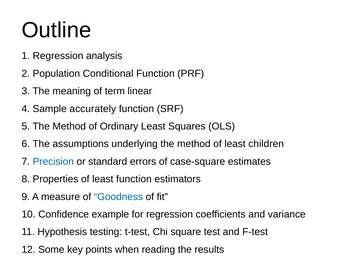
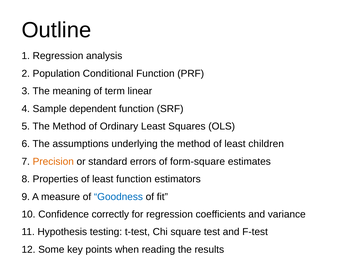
accurately: accurately -> dependent
Precision colour: blue -> orange
case-square: case-square -> form-square
example: example -> correctly
